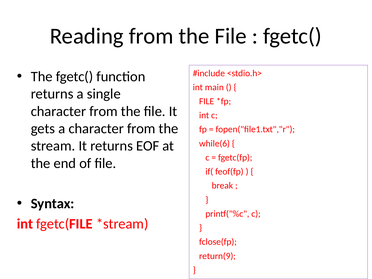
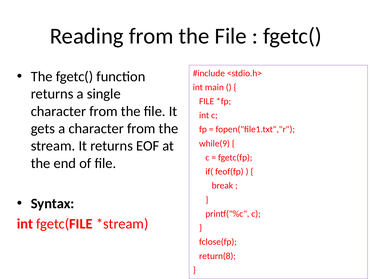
while(6: while(6 -> while(9
return(9: return(9 -> return(8
